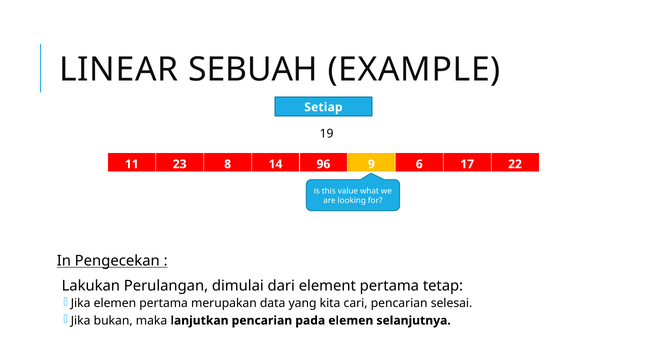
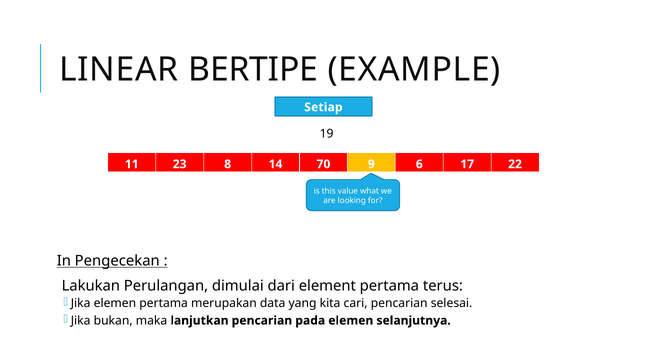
SEBUAH: SEBUAH -> BERTIPE
96: 96 -> 70
tetap: tetap -> terus
